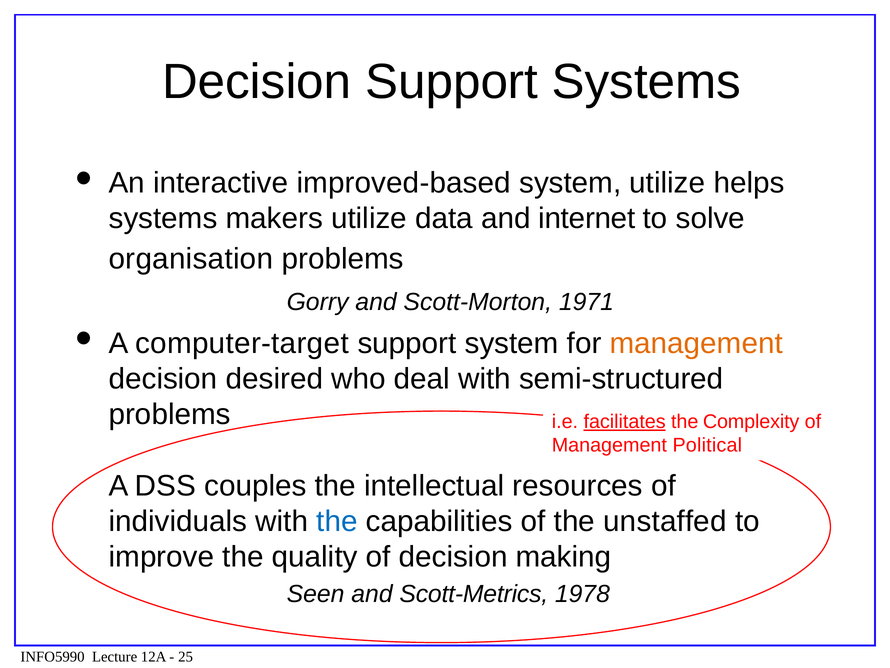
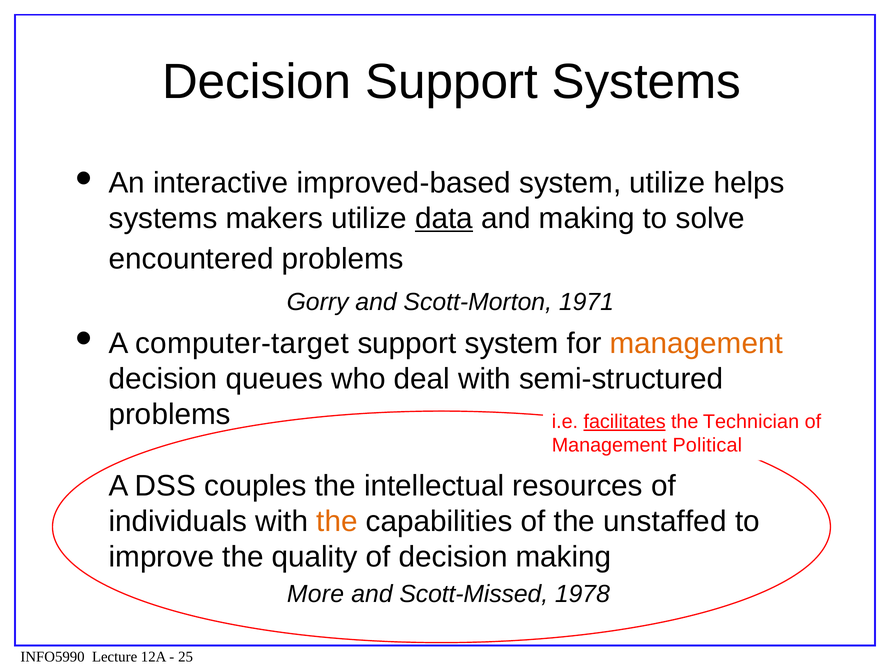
data underline: none -> present
and internet: internet -> making
organisation: organisation -> encountered
desired: desired -> queues
Complexity: Complexity -> Technician
the at (337, 521) colour: blue -> orange
Seen: Seen -> More
Scott-Metrics: Scott-Metrics -> Scott-Missed
